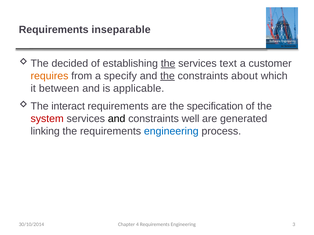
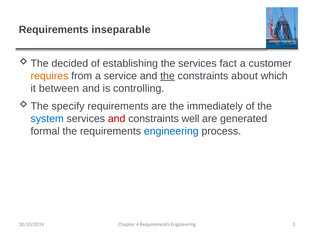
the at (168, 63) underline: present -> none
text: text -> fact
specify: specify -> service
applicable: applicable -> controlling
interact: interact -> specify
specification: specification -> immediately
system colour: red -> blue
and at (117, 119) colour: black -> red
linking: linking -> formal
